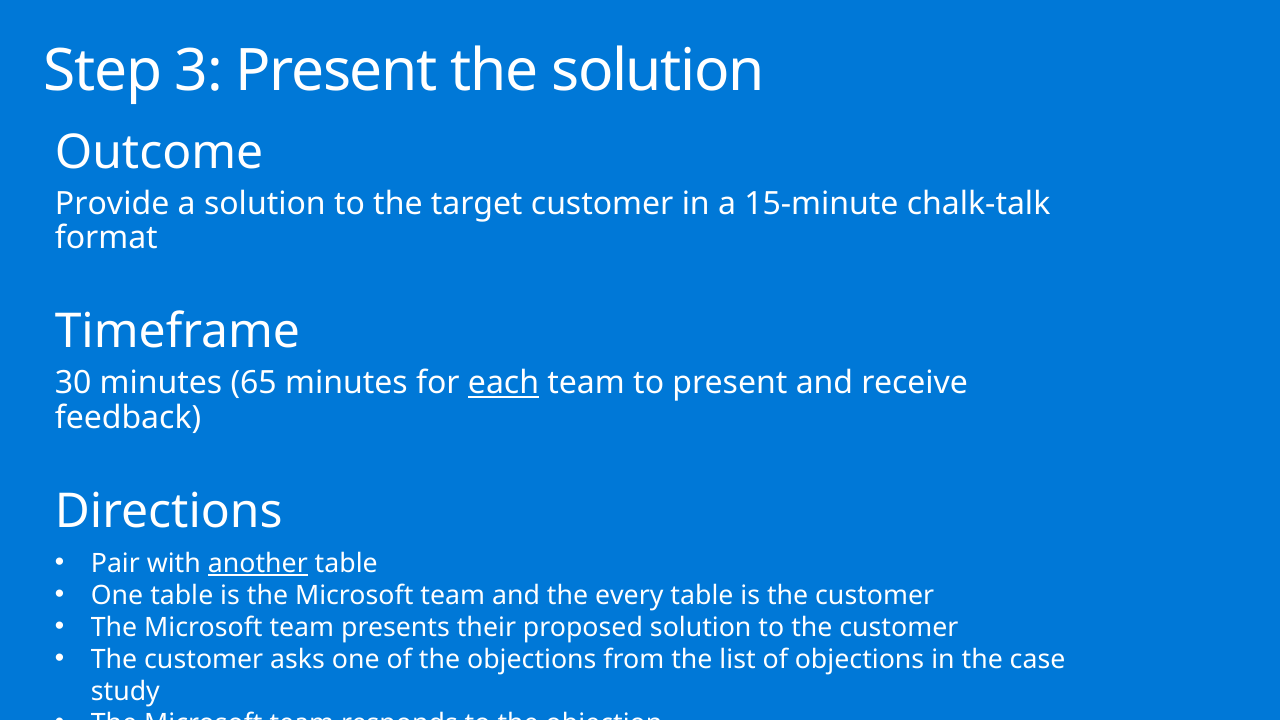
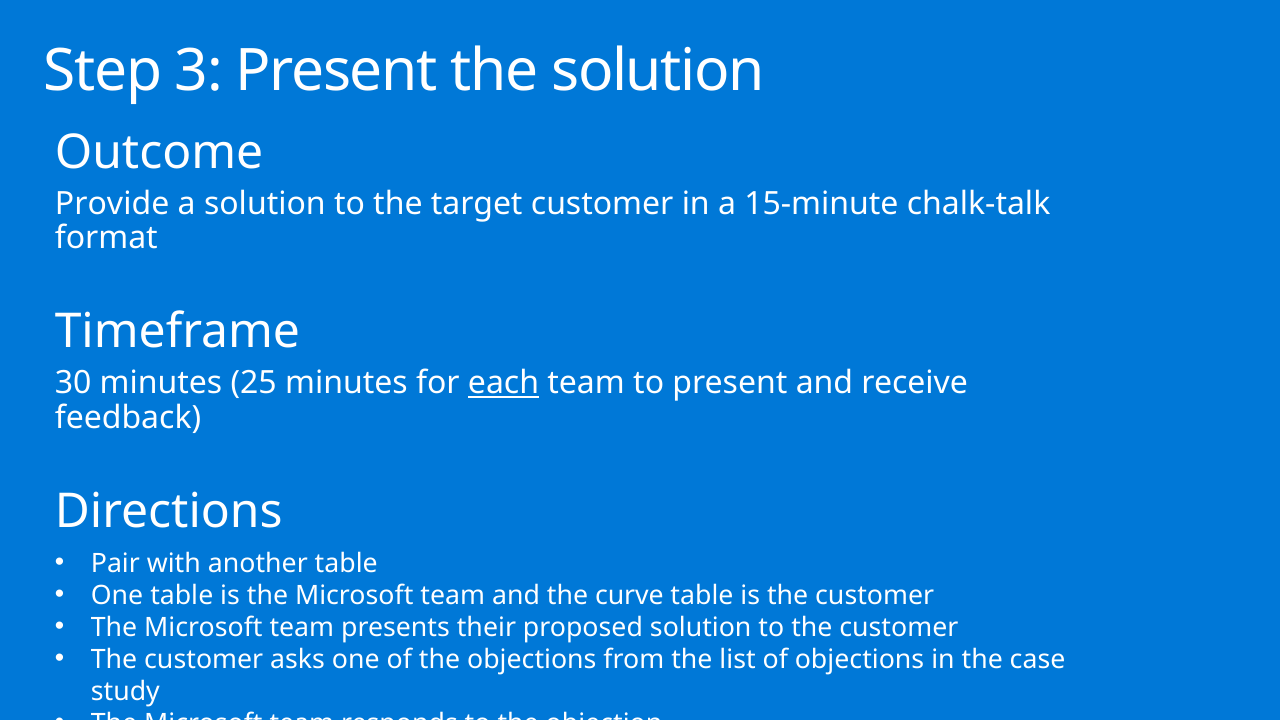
65: 65 -> 25
another underline: present -> none
every: every -> curve
